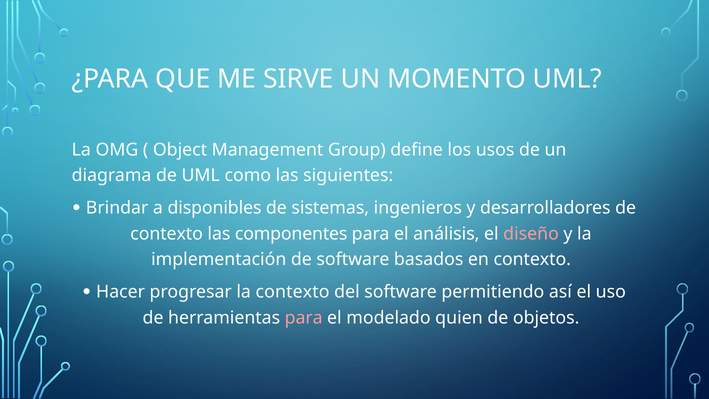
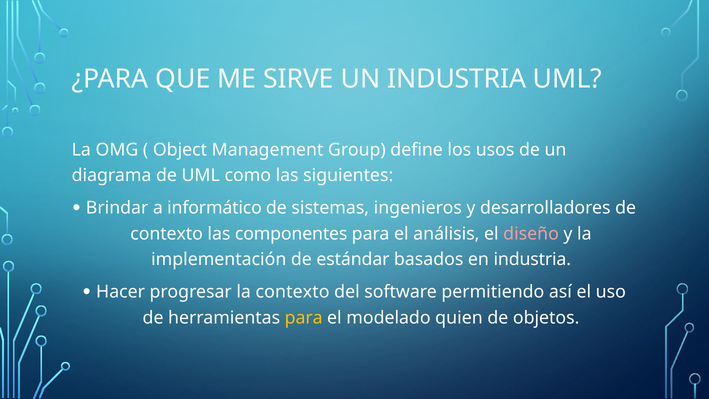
UN MOMENTO: MOMENTO -> INDUSTRIA
disponibles: disponibles -> informático
de software: software -> estándar
en contexto: contexto -> industria
para at (304, 318) colour: pink -> yellow
